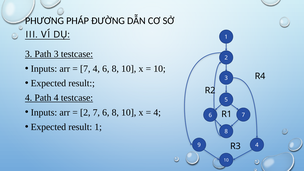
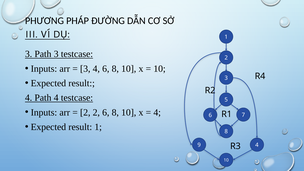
7 at (85, 69): 7 -> 3
2 7: 7 -> 2
